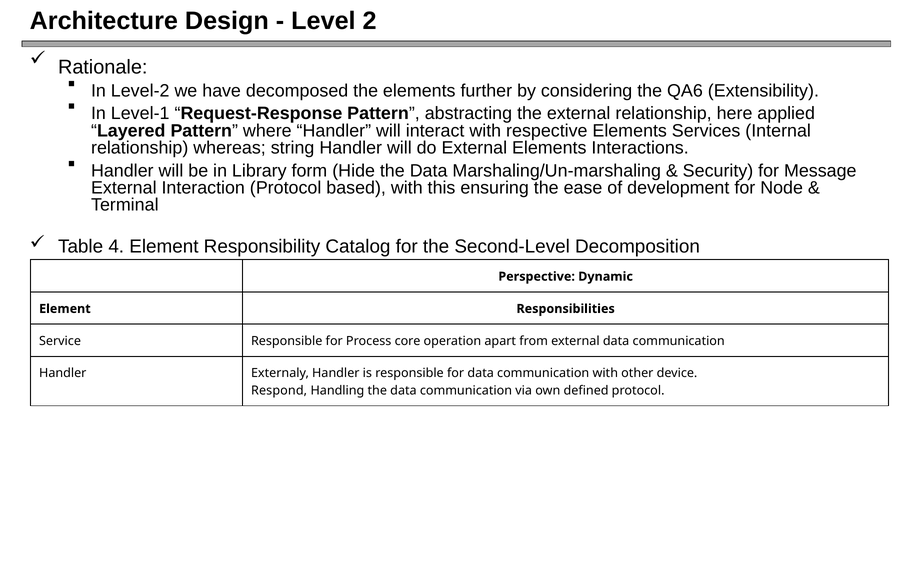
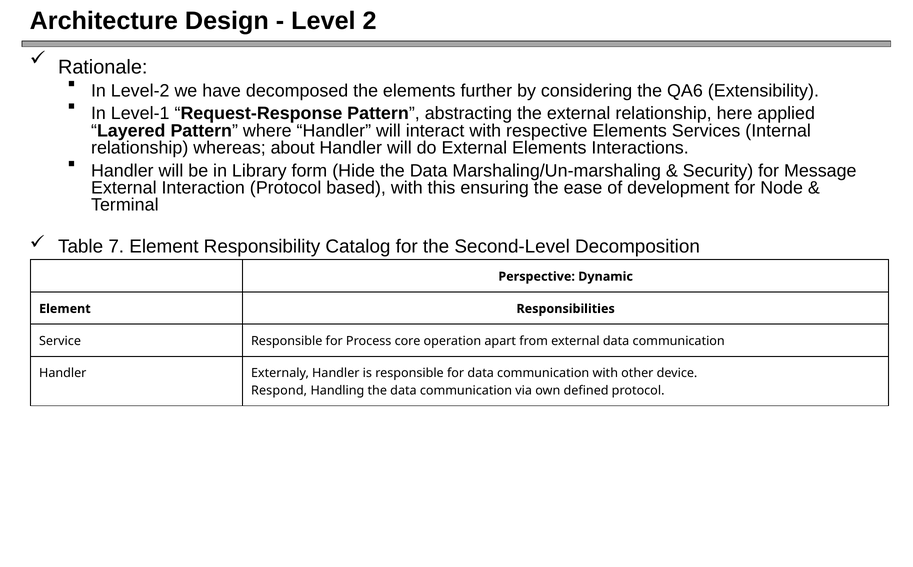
string: string -> about
4: 4 -> 7
